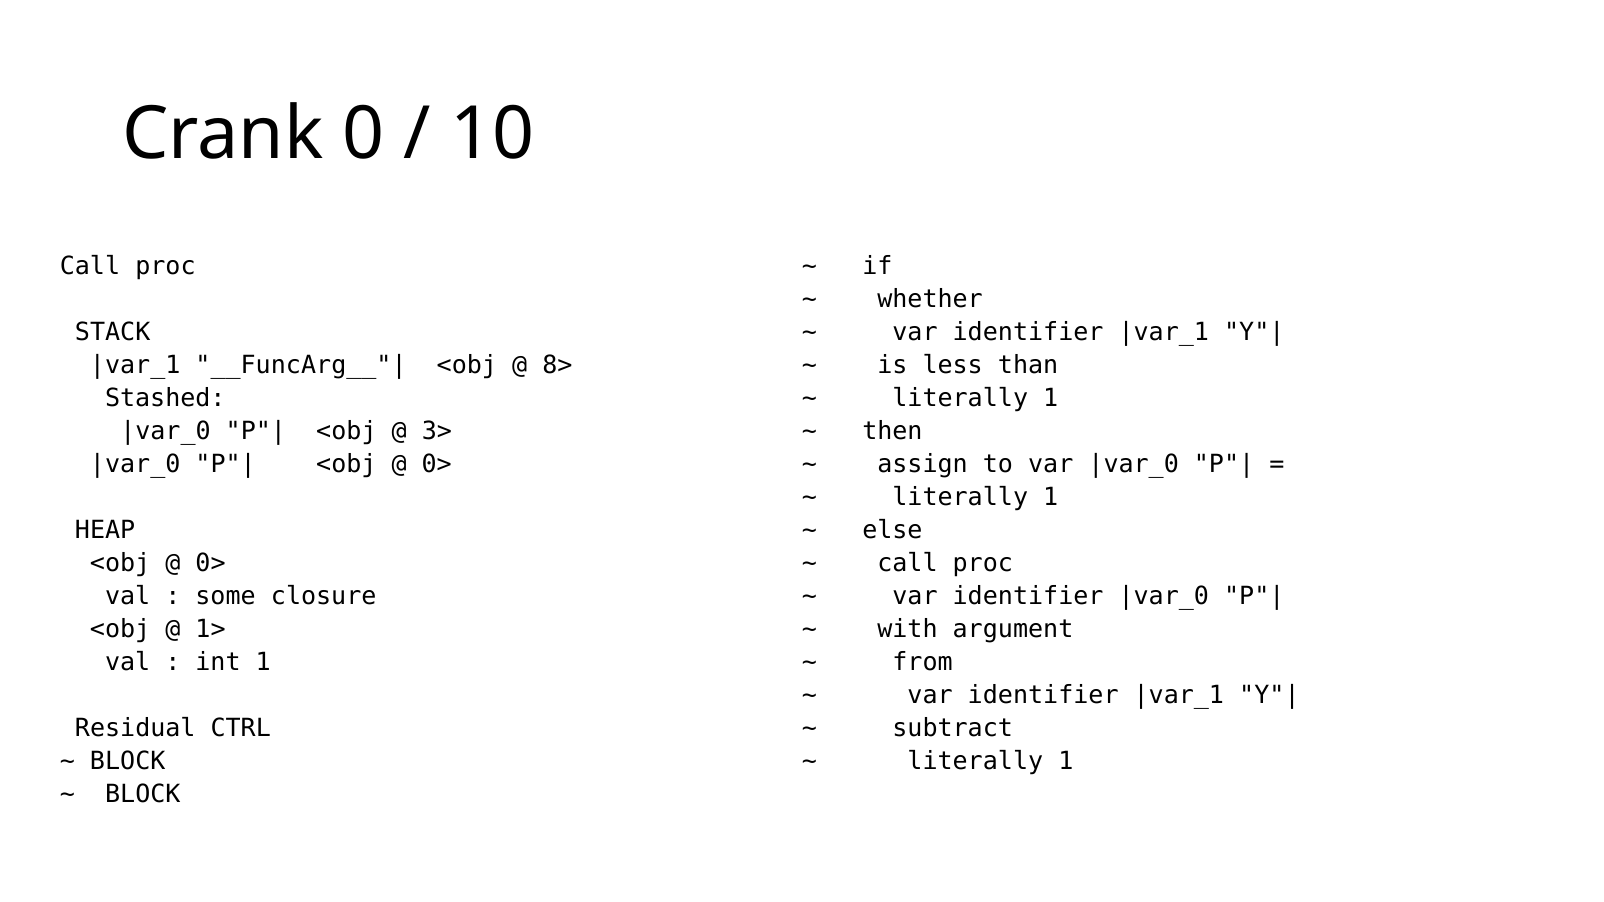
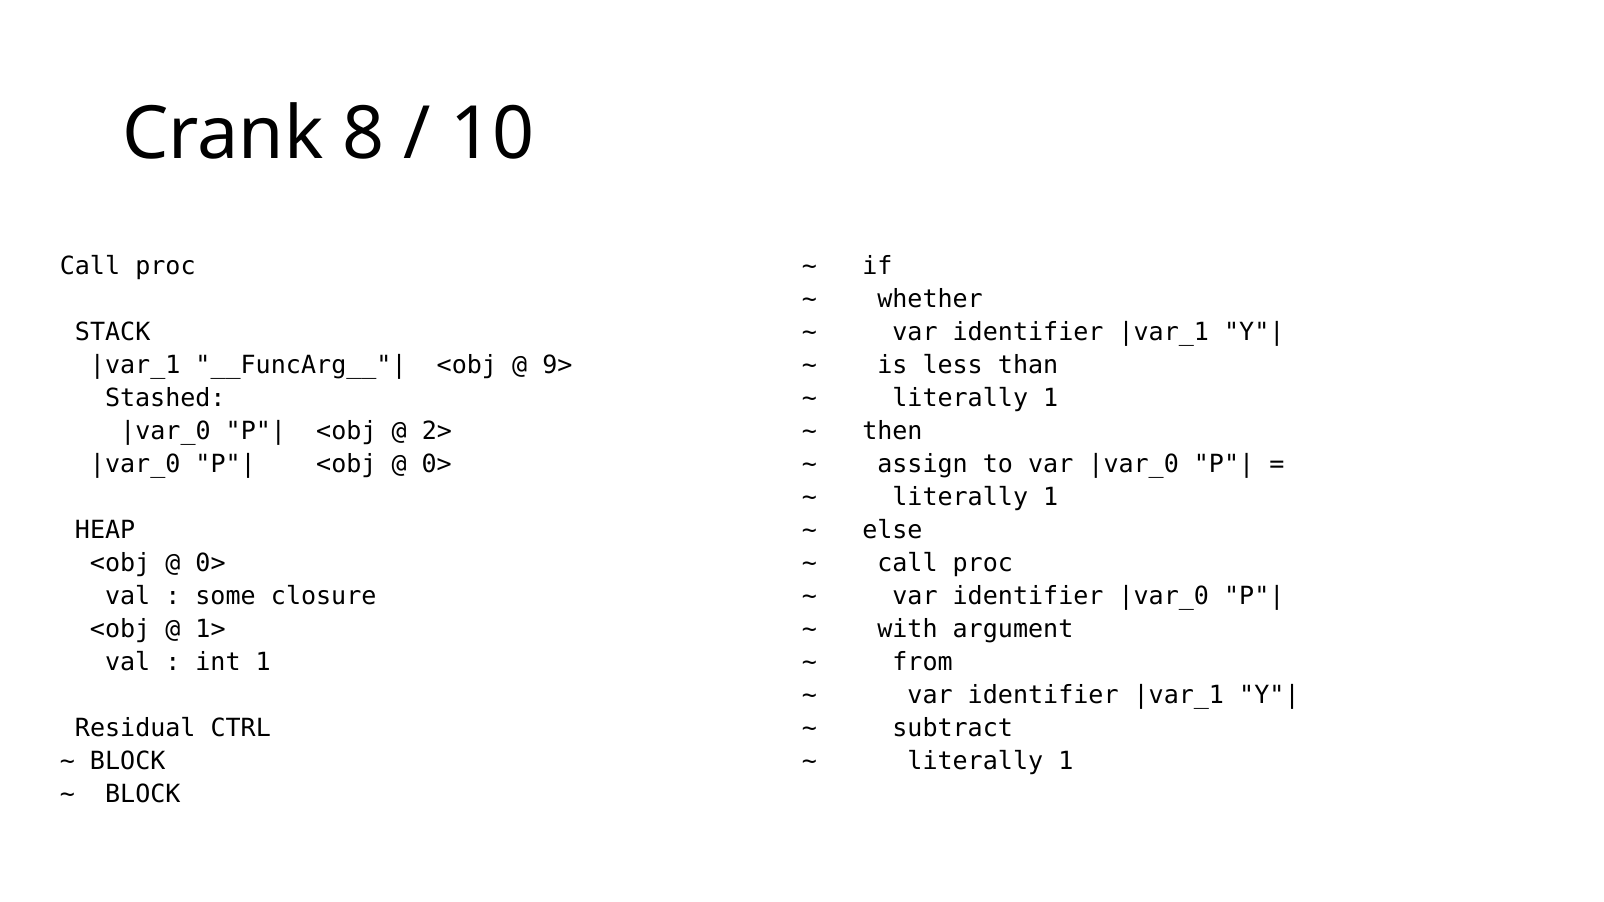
0: 0 -> 8
8>: 8> -> 9>
3>: 3> -> 2>
